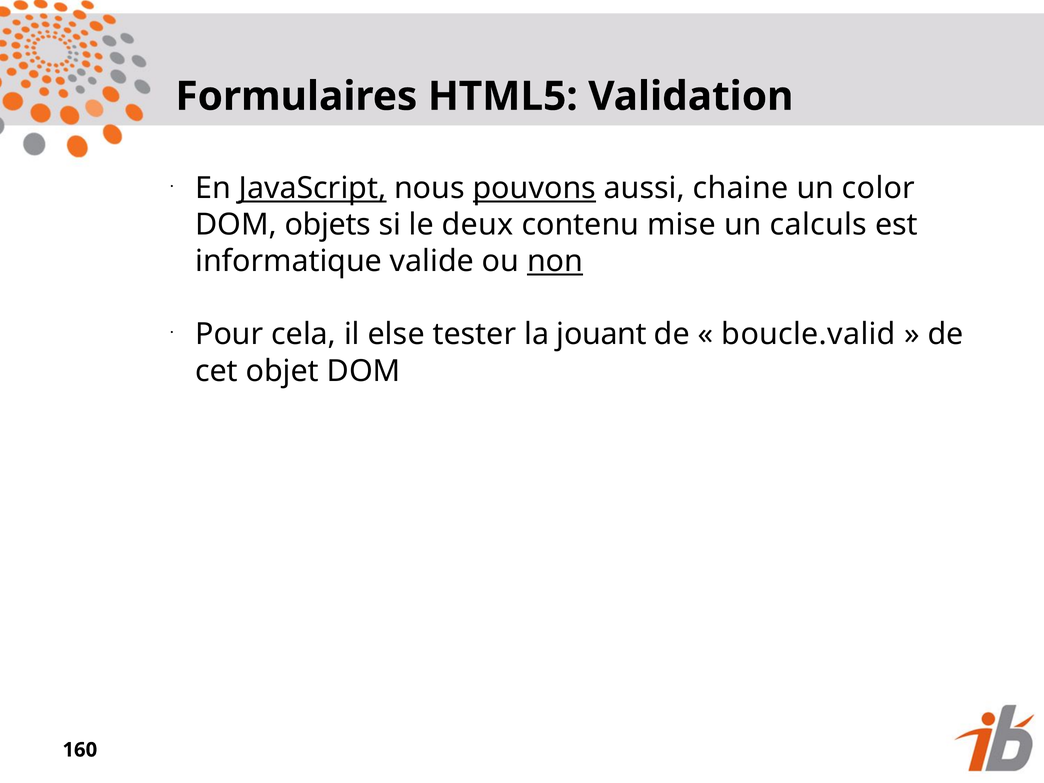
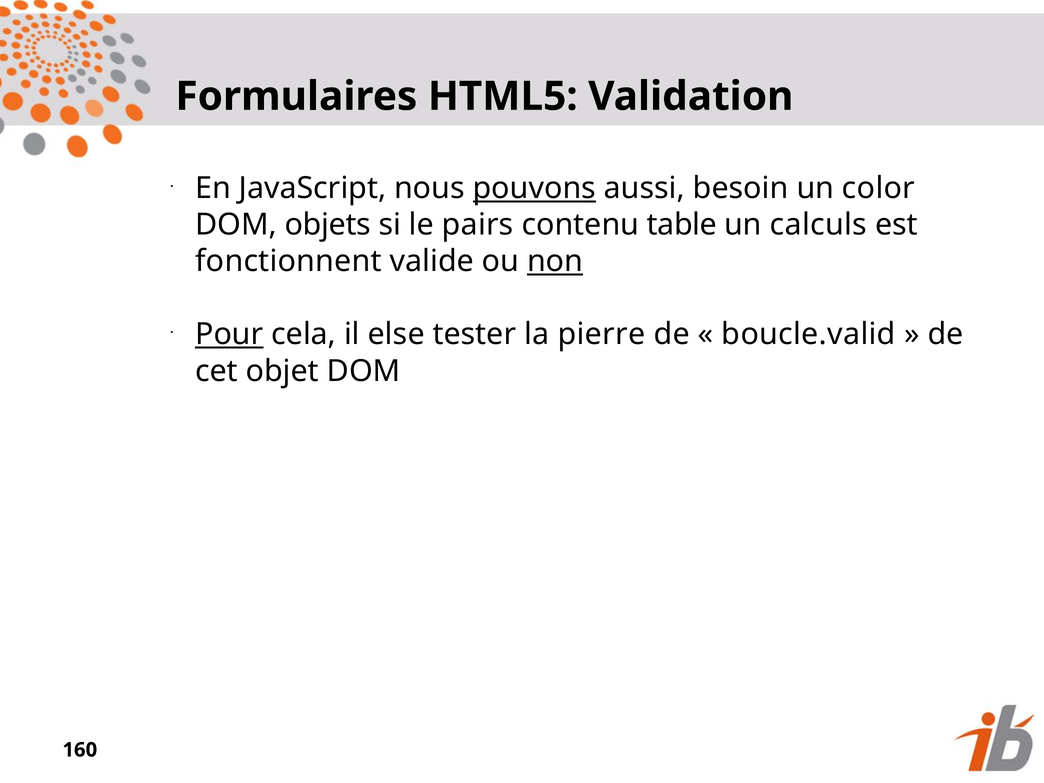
JavaScript underline: present -> none
chaine: chaine -> besoin
deux: deux -> pairs
mise: mise -> table
informatique: informatique -> fonctionnent
Pour underline: none -> present
jouant: jouant -> pierre
